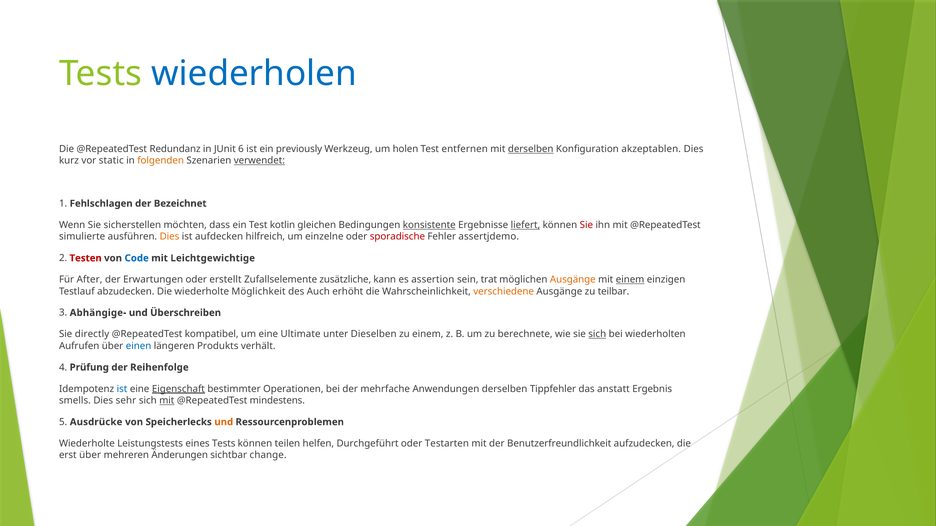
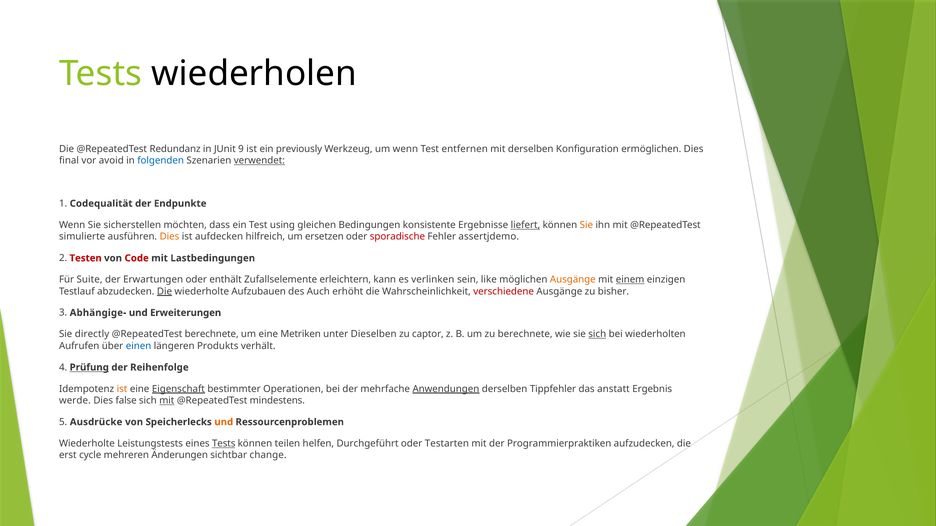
wiederholen colour: blue -> black
6: 6 -> 9
um holen: holen -> wenn
derselben at (531, 149) underline: present -> none
akzeptablen: akzeptablen -> ermöglichen
kurz: kurz -> final
static: static -> avoid
folgenden colour: orange -> blue
Fehlschlagen: Fehlschlagen -> Codequalität
Bezeichnet: Bezeichnet -> Endpunkte
kotlin: kotlin -> using
konsistente underline: present -> none
Sie at (586, 225) colour: red -> orange
einzelne: einzelne -> ersetzen
Code colour: blue -> red
Leichtgewichtige: Leichtgewichtige -> Lastbedingungen
After: After -> Suite
erstellt: erstellt -> enthält
zusätzliche: zusätzliche -> erleichtern
assertion: assertion -> verlinken
trat: trat -> like
Die at (164, 292) underline: none -> present
Möglichkeit: Möglichkeit -> Aufzubauen
verschiedene colour: orange -> red
teilbar: teilbar -> bisher
Überschreiben: Überschreiben -> Erweiterungen
@RepeatedTest kompatibel: kompatibel -> berechnete
Ultimate: Ultimate -> Metriken
zu einem: einem -> captor
Prüfung underline: none -> present
ist at (122, 389) colour: blue -> orange
Anwendungen underline: none -> present
smells: smells -> werde
sehr: sehr -> false
Tests at (224, 444) underline: none -> present
Benutzerfreundlichkeit: Benutzerfreundlichkeit -> Programmierpraktiken
erst über: über -> cycle
